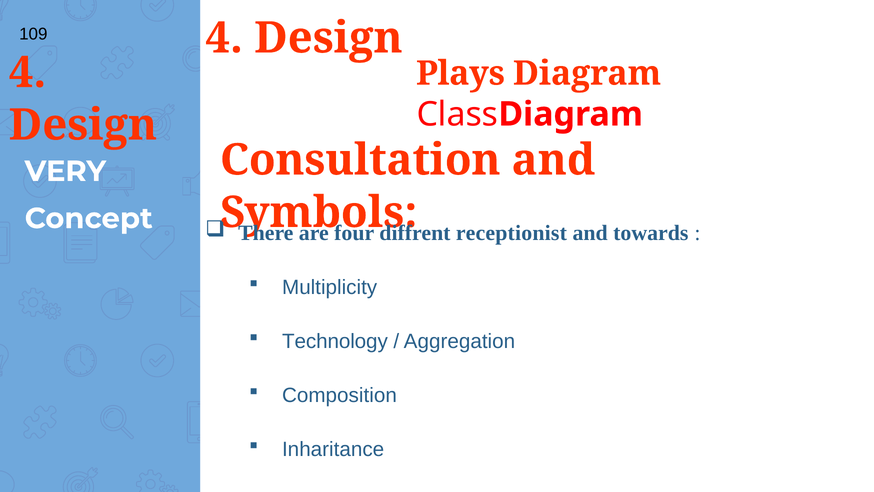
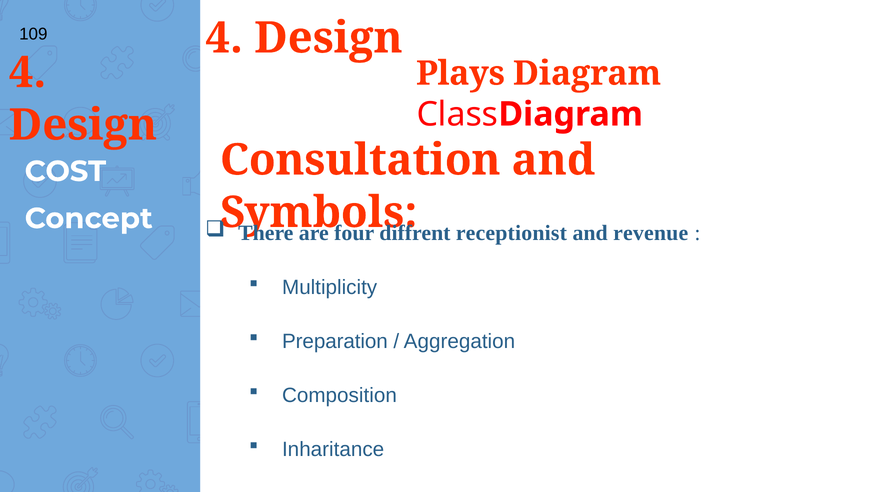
VERY: VERY -> COST
towards: towards -> revenue
Technology: Technology -> Preparation
